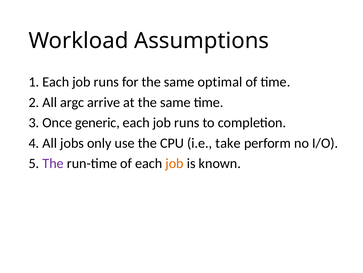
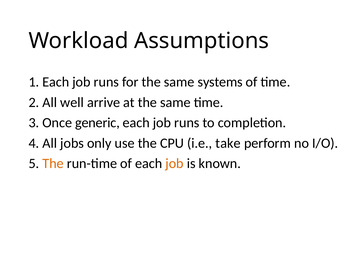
optimal: optimal -> systems
argc: argc -> well
The at (53, 163) colour: purple -> orange
